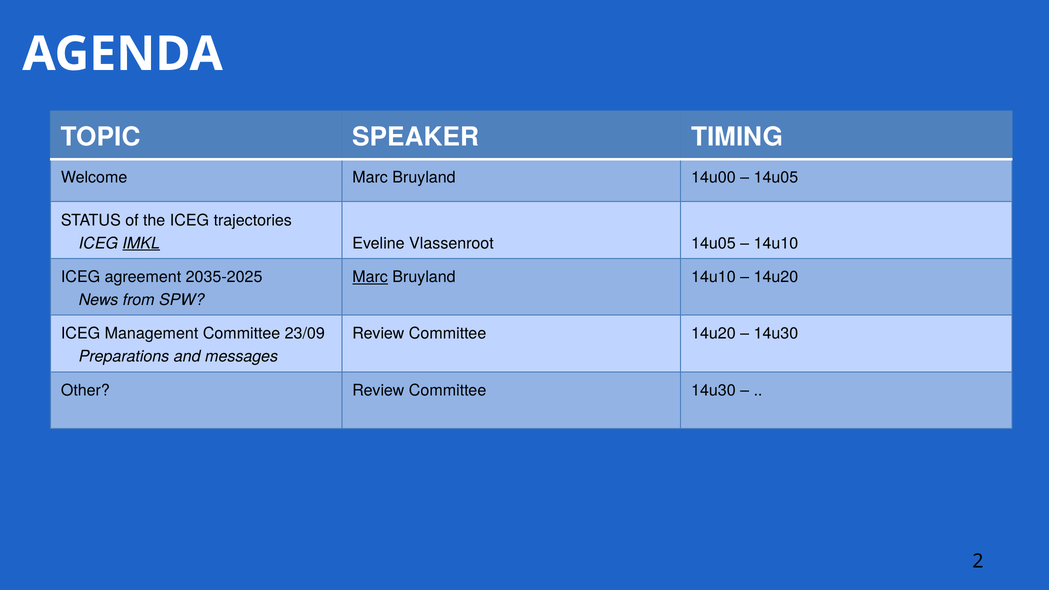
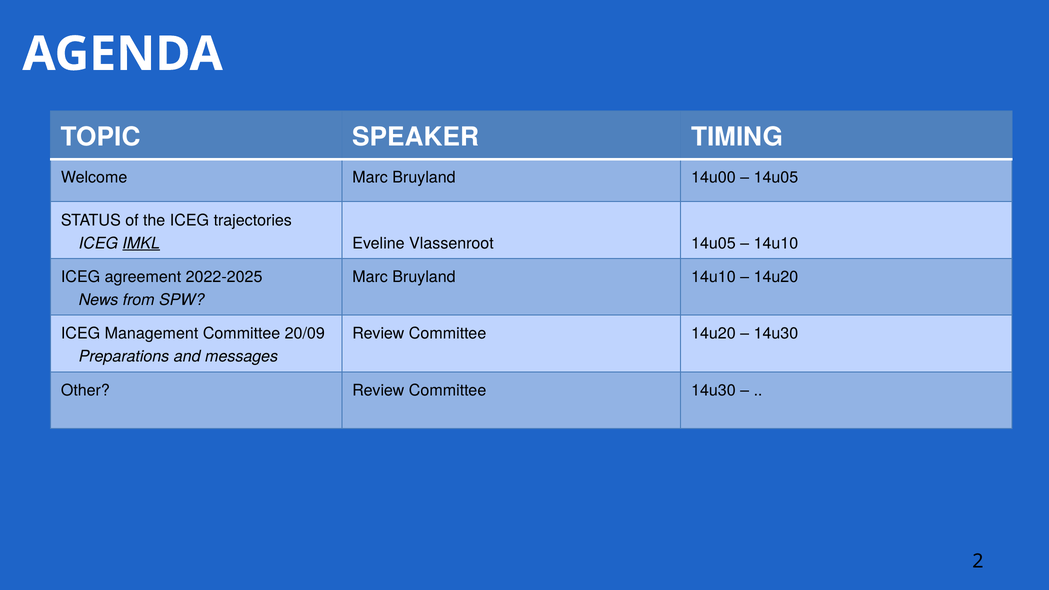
2035-2025: 2035-2025 -> 2022-2025
Marc at (370, 277) underline: present -> none
23/09: 23/09 -> 20/09
